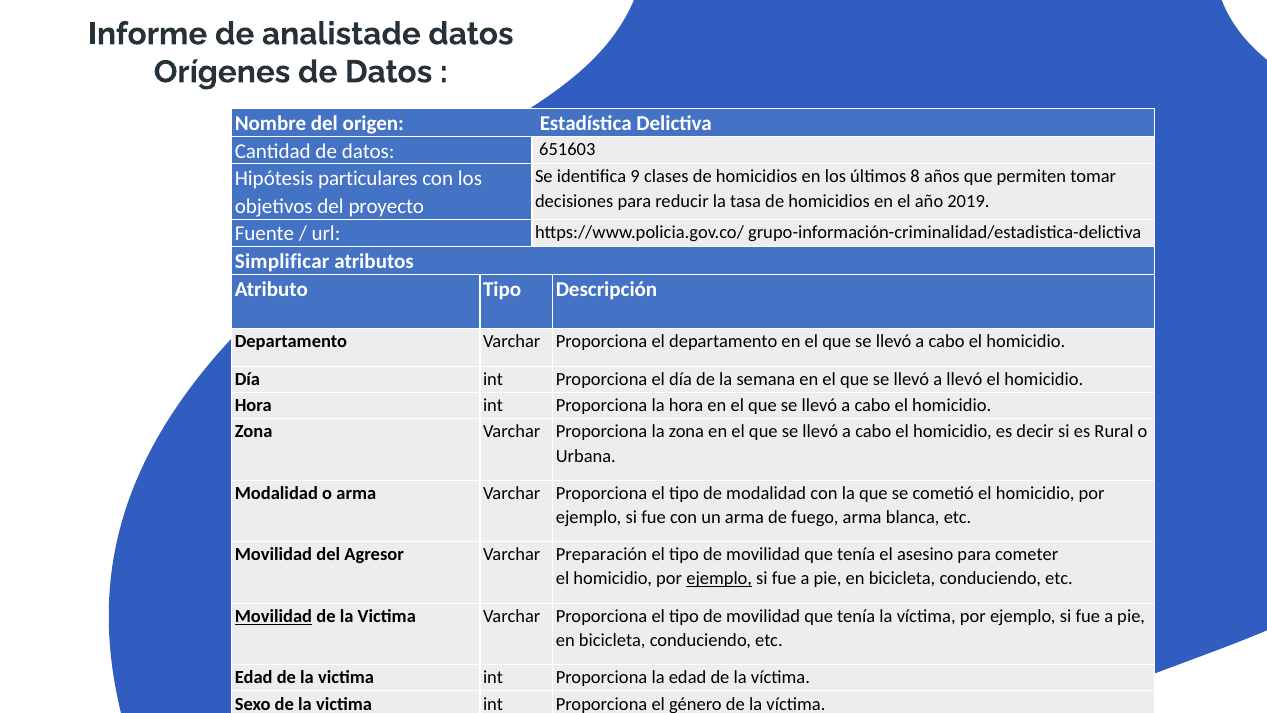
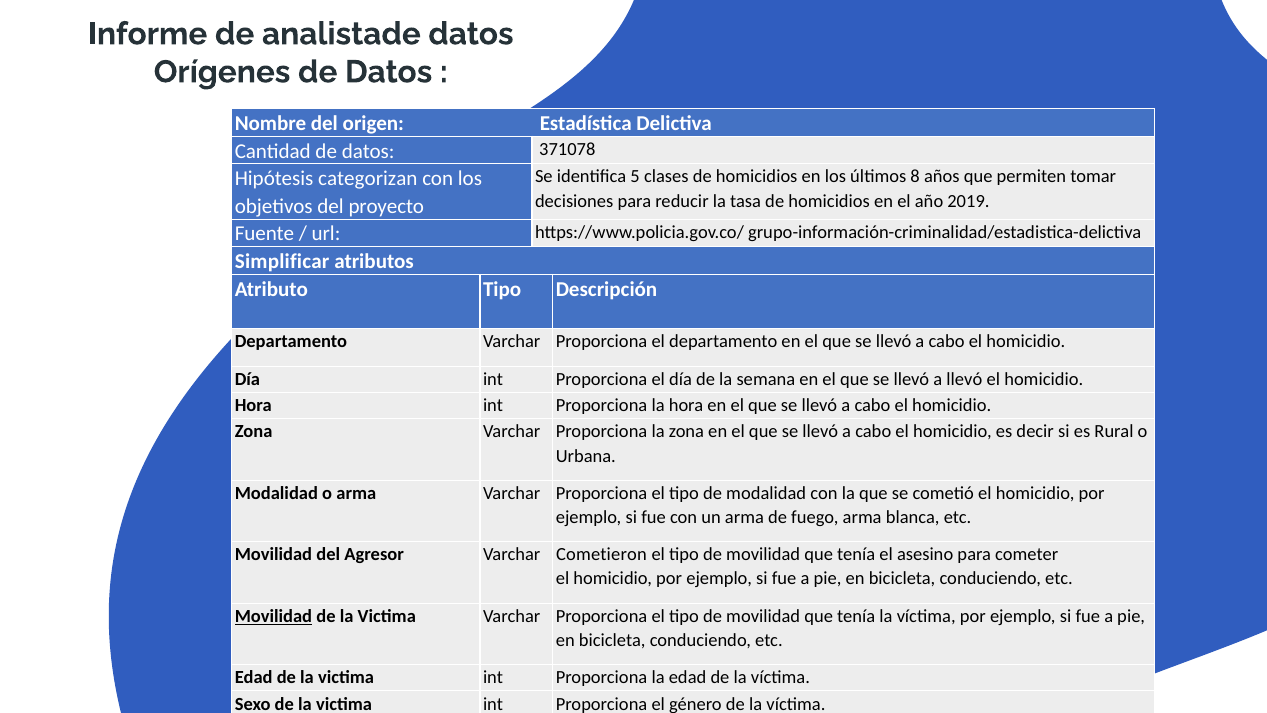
651603: 651603 -> 371078
9: 9 -> 5
particulares: particulares -> categorizan
Preparación: Preparación -> Cometieron
ejemplo at (719, 579) underline: present -> none
